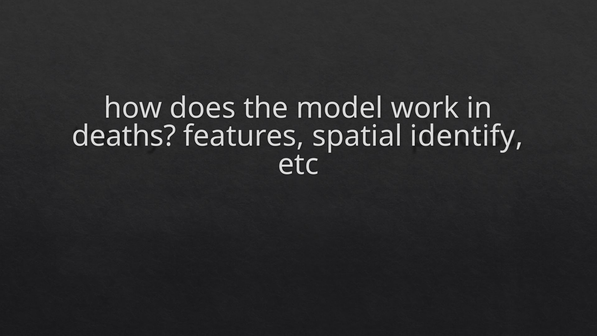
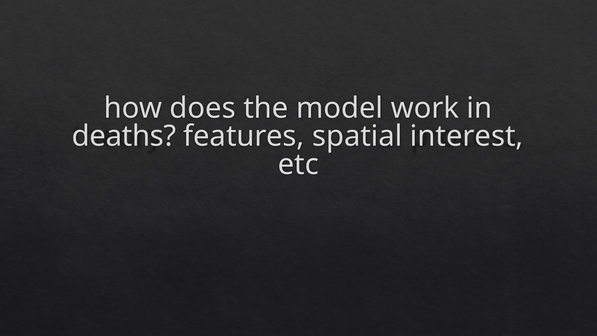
identify: identify -> interest
